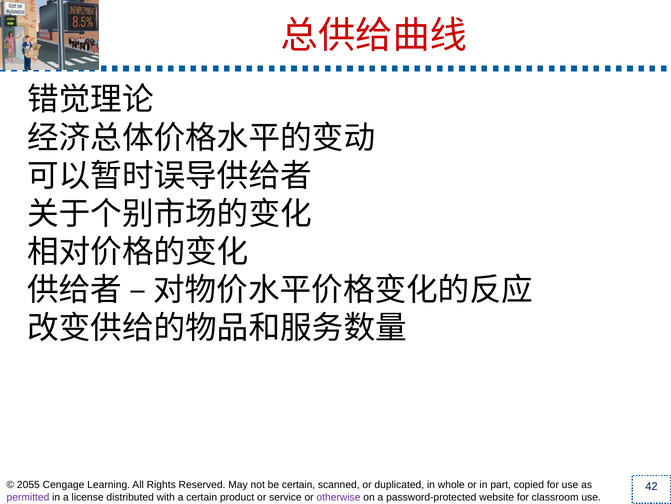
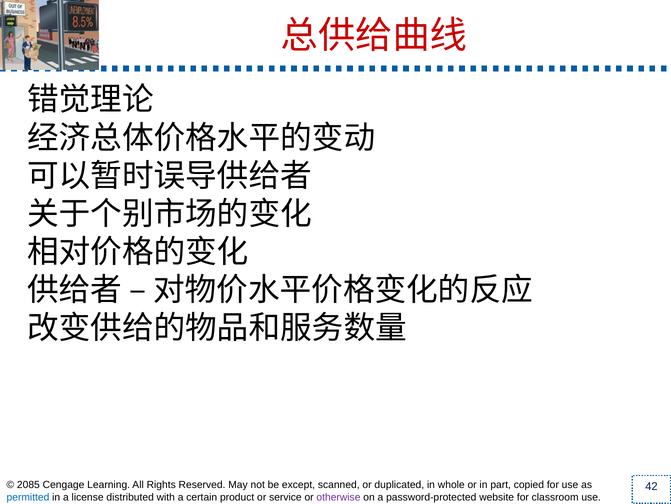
2055: 2055 -> 2085
be certain: certain -> except
permitted colour: purple -> blue
